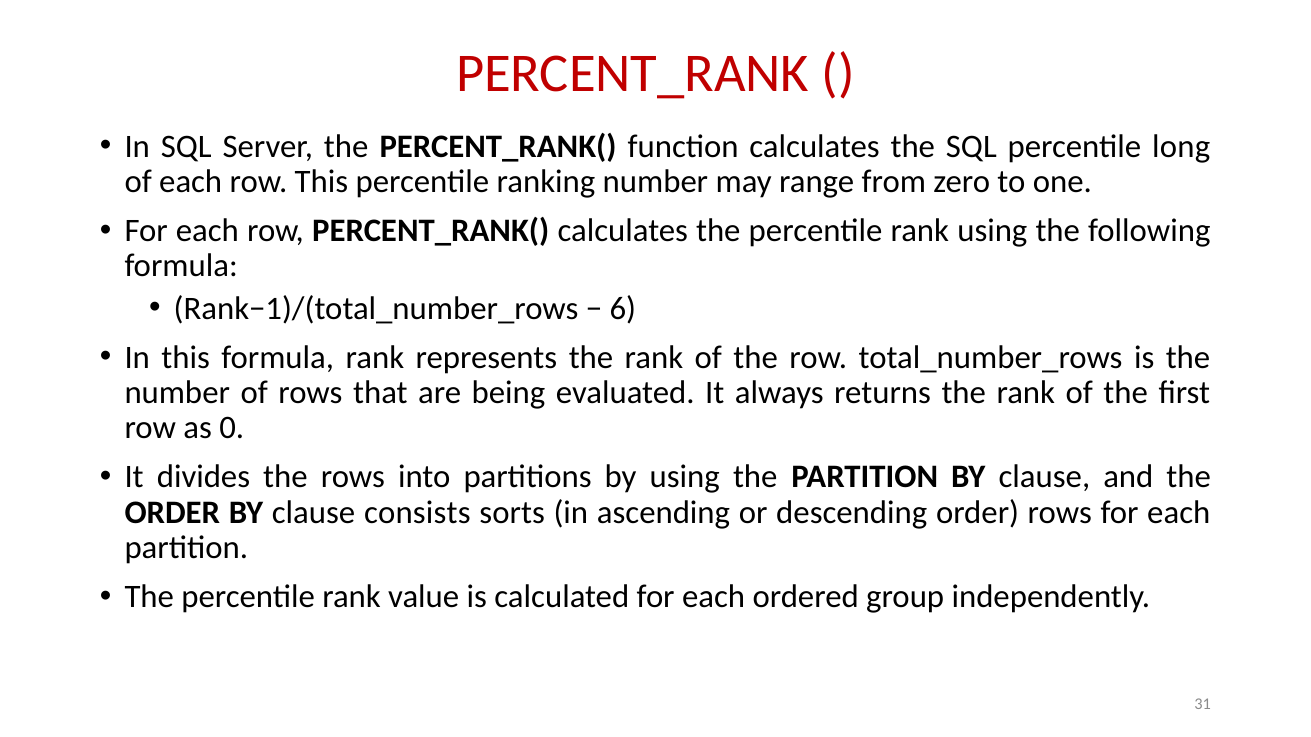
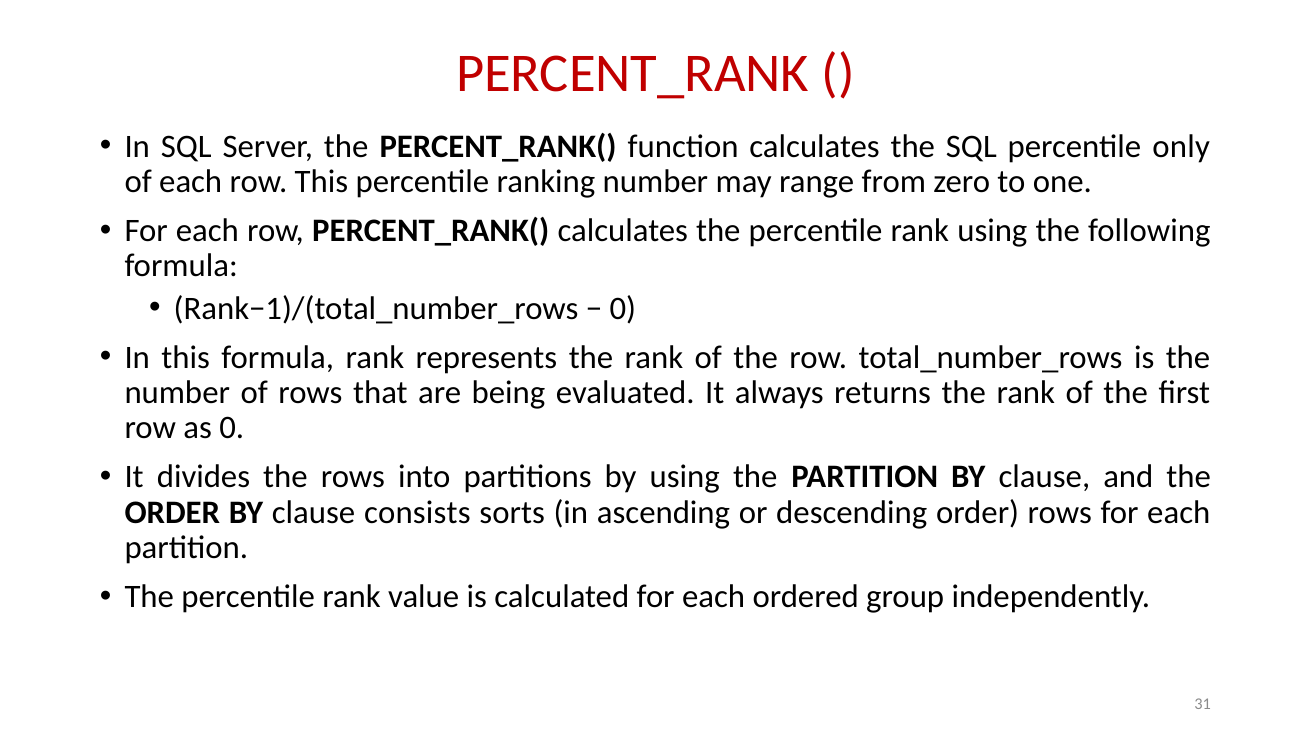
long: long -> only
6 at (623, 308): 6 -> 0
